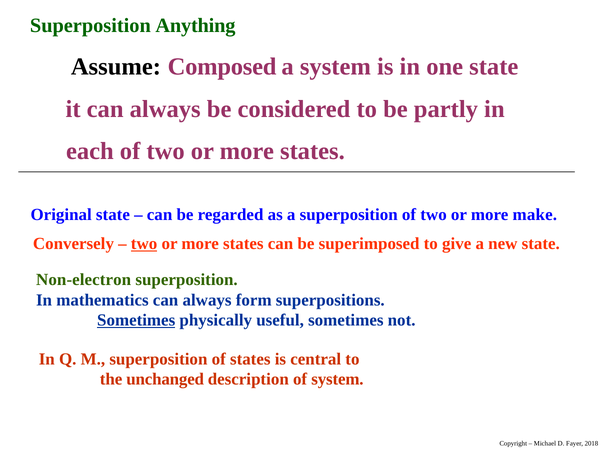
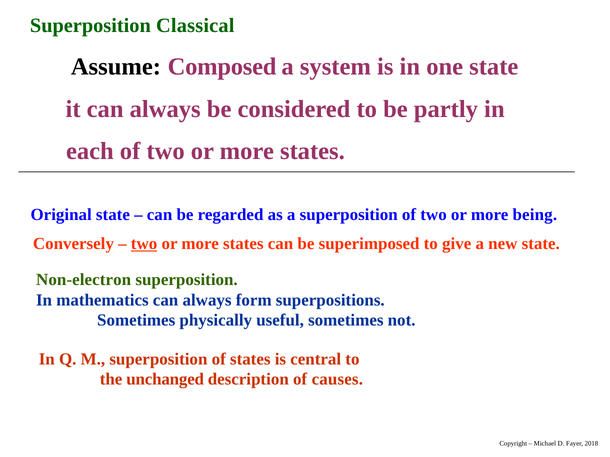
Anything: Anything -> Classical
make: make -> being
Sometimes at (136, 321) underline: present -> none
of system: system -> causes
